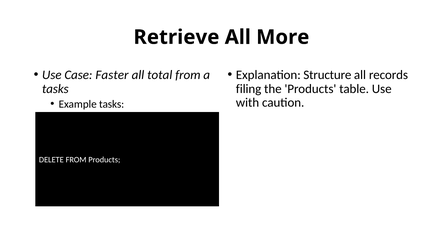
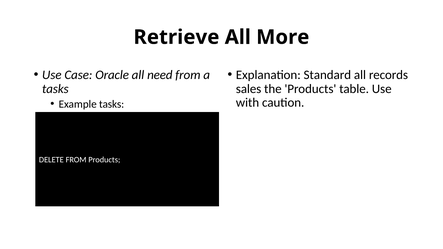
Faster: Faster -> Oracle
total: total -> need
Structure: Structure -> Standard
filing: filing -> sales
